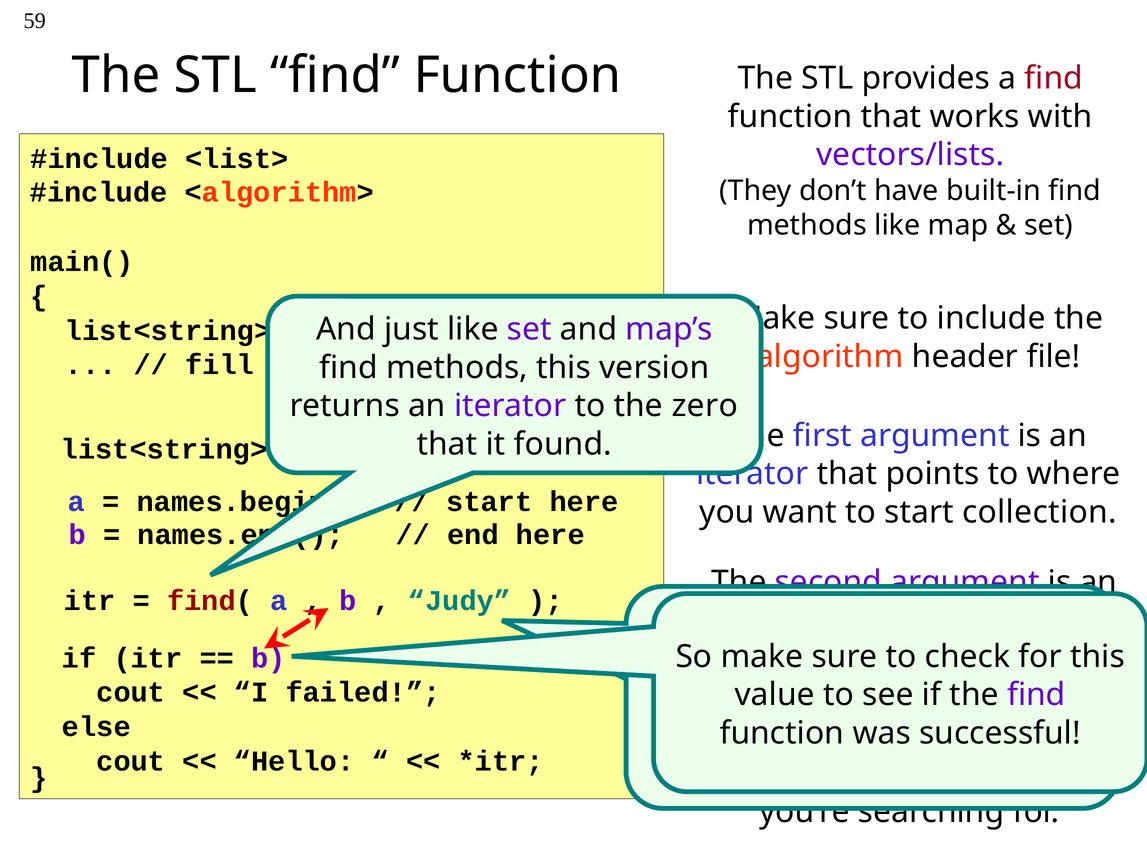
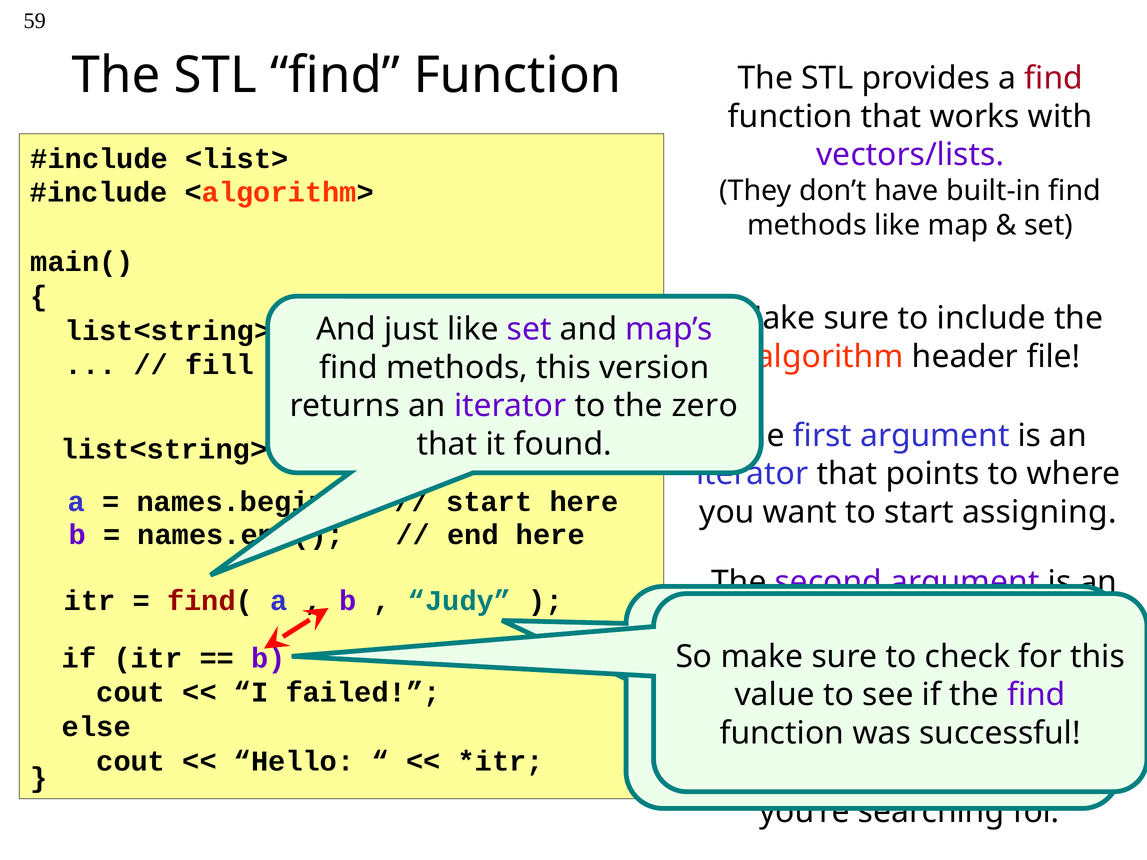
collection: collection -> assigning
